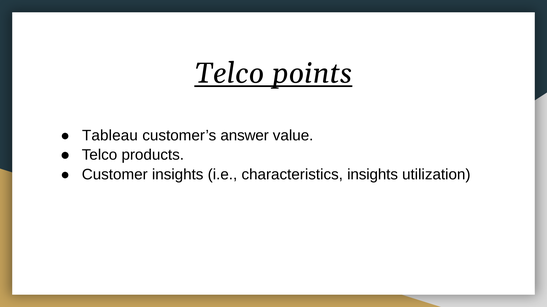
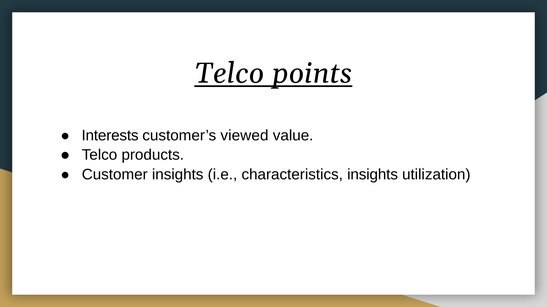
Tableau: Tableau -> Interests
answer: answer -> viewed
